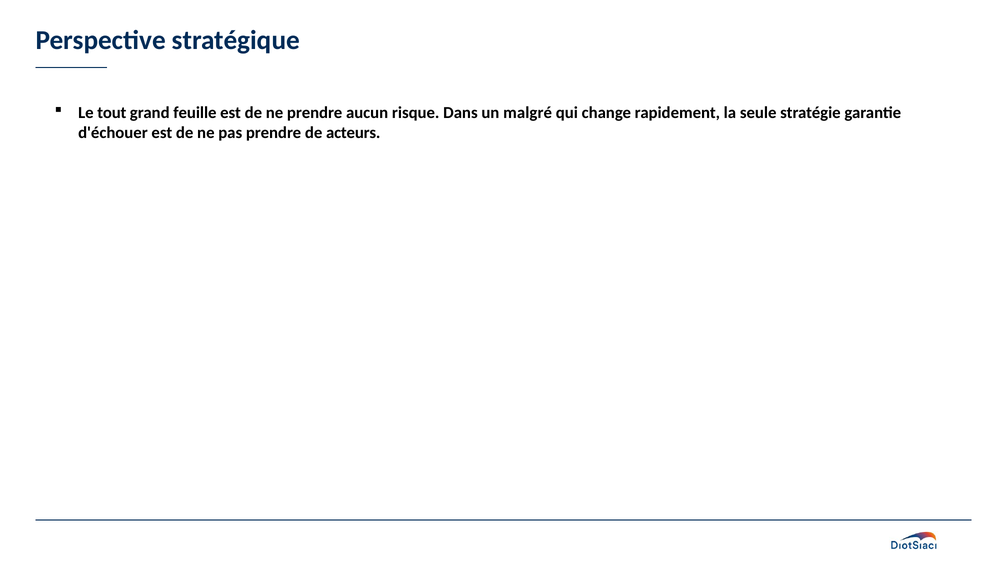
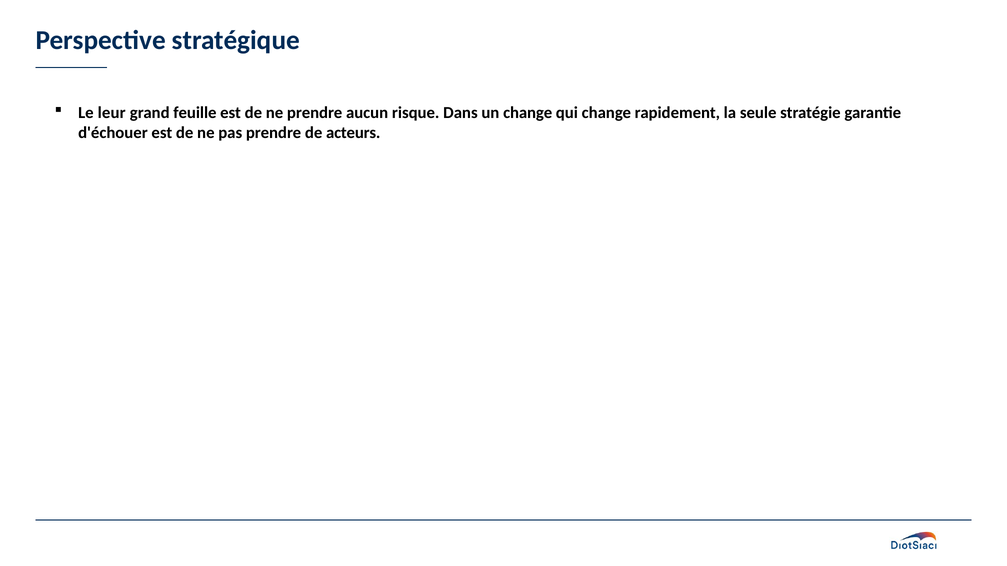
tout: tout -> leur
un malgré: malgré -> change
